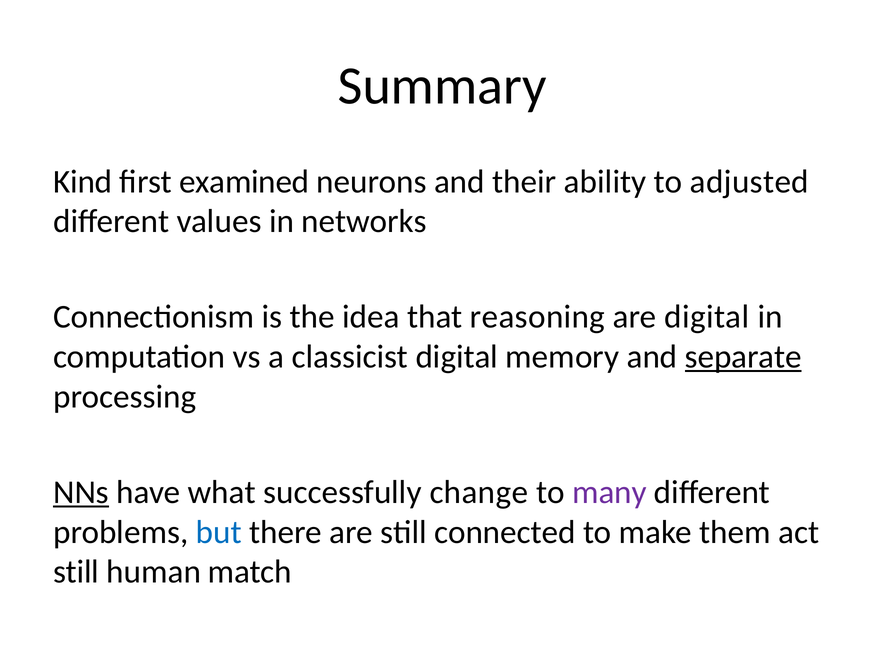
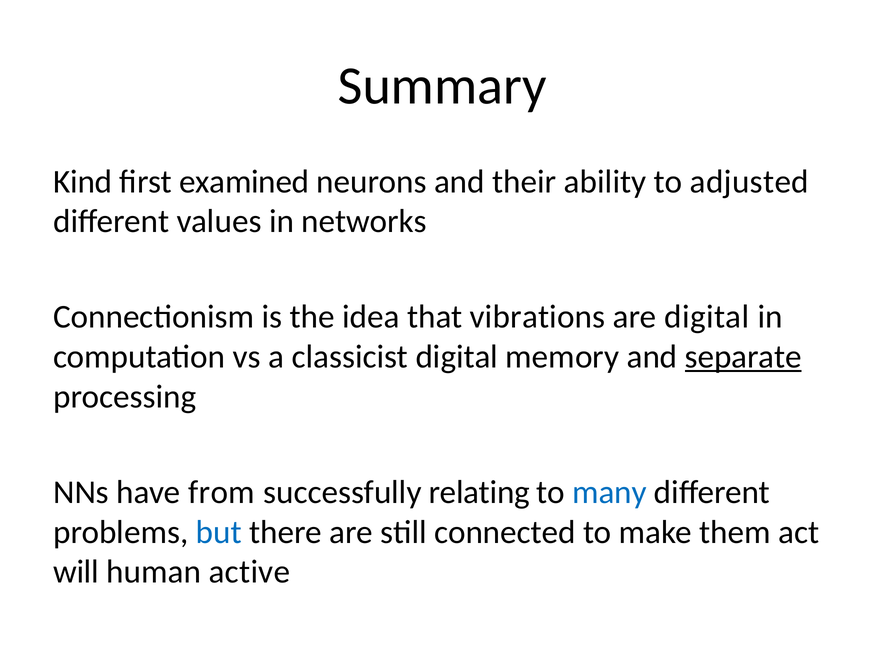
reasoning: reasoning -> vibrations
NNs underline: present -> none
what: what -> from
change: change -> relating
many colour: purple -> blue
still at (76, 572): still -> will
match: match -> active
